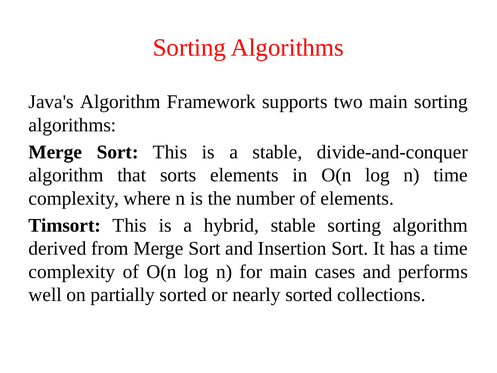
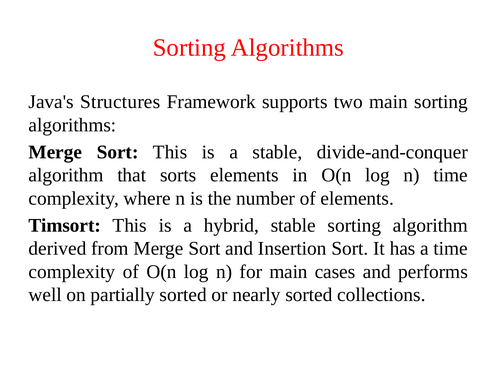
Java's Algorithm: Algorithm -> Structures
